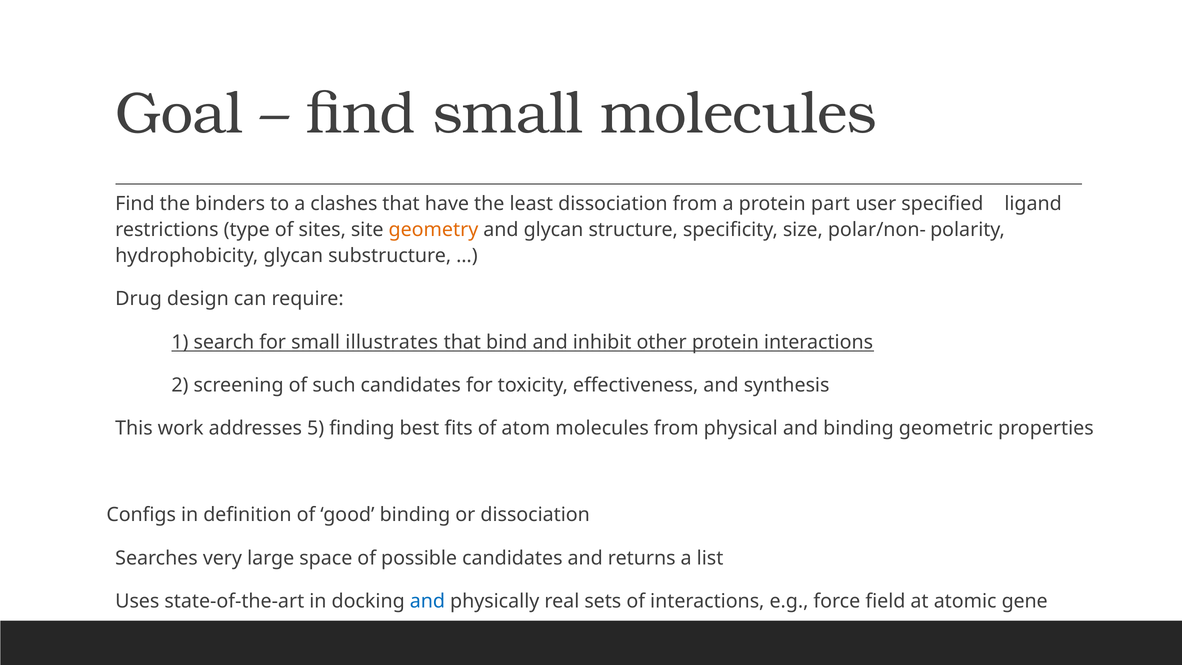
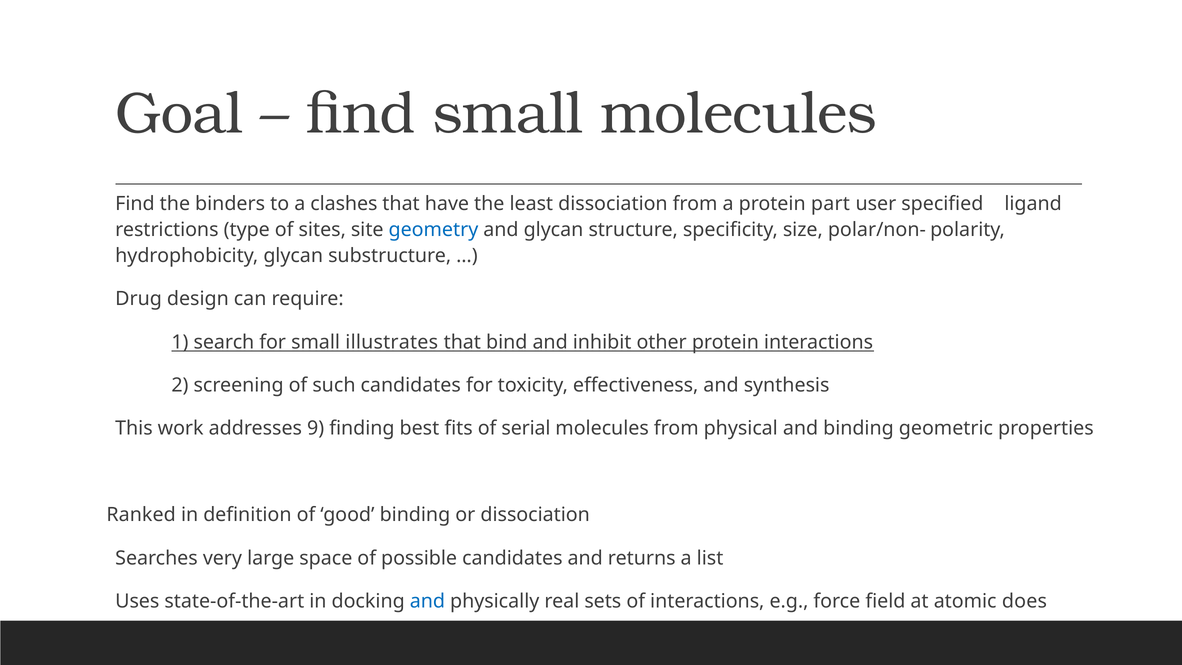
geometry colour: orange -> blue
5: 5 -> 9
atom: atom -> serial
Configs: Configs -> Ranked
gene: gene -> does
